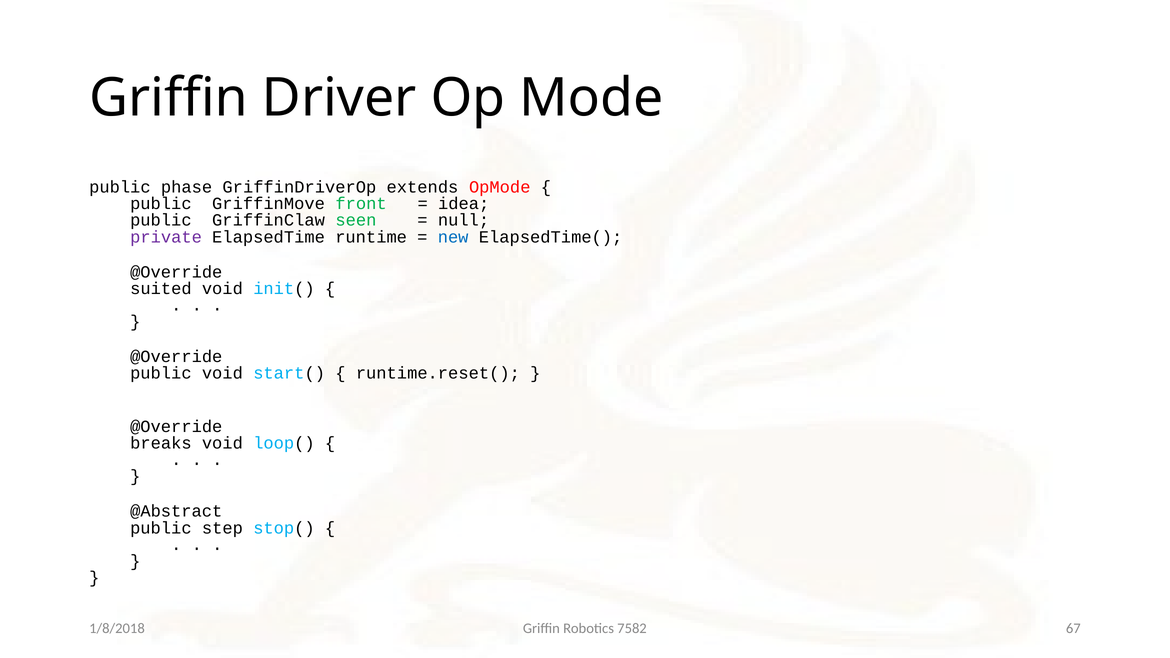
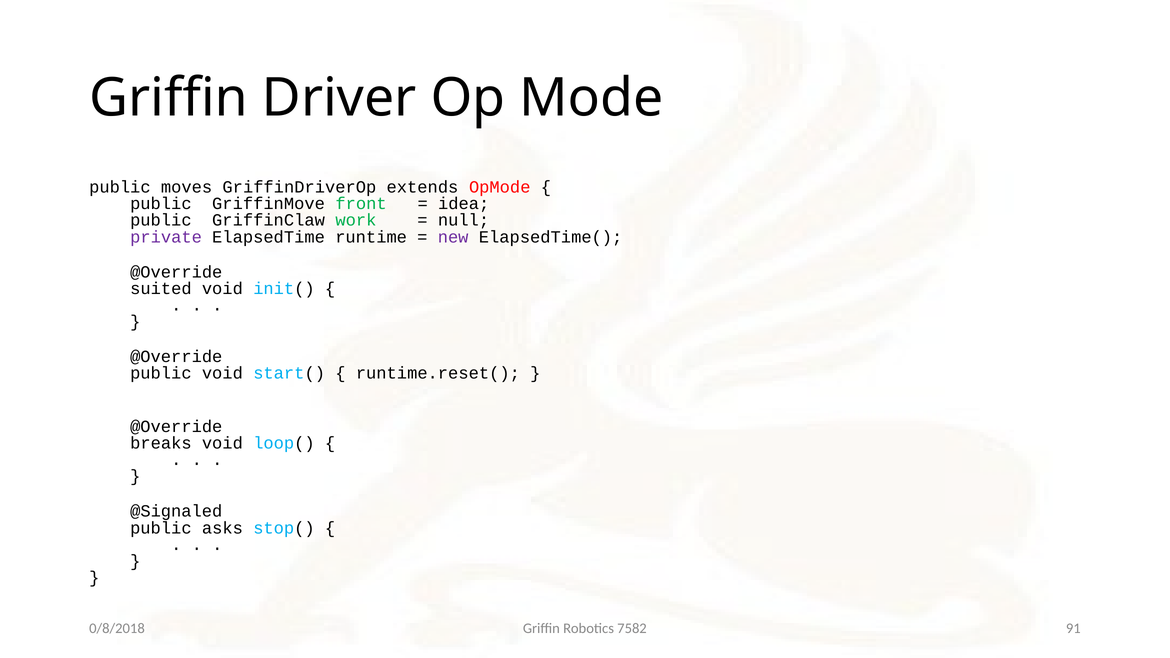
phase: phase -> moves
seen: seen -> work
new colour: blue -> purple
@Abstract: @Abstract -> @Signaled
step: step -> asks
67: 67 -> 91
1/8/2018: 1/8/2018 -> 0/8/2018
